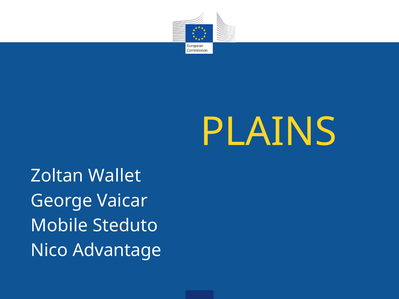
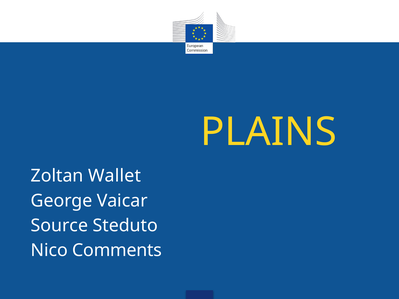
Mobile: Mobile -> Source
Advantage: Advantage -> Comments
